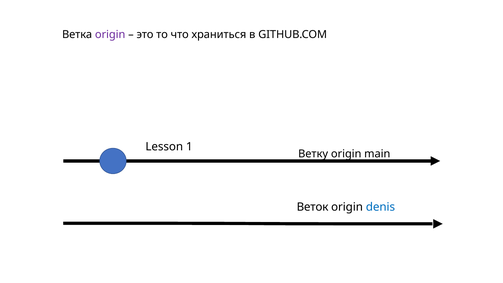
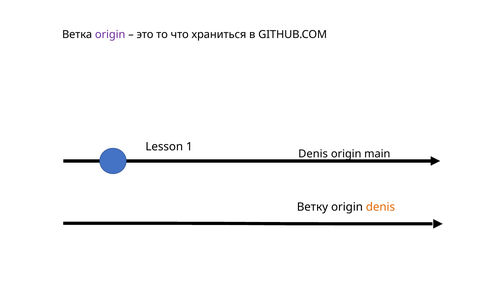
Ветку at (313, 154): Ветку -> Denis
Веток: Веток -> Ветку
denis at (380, 207) colour: blue -> orange
